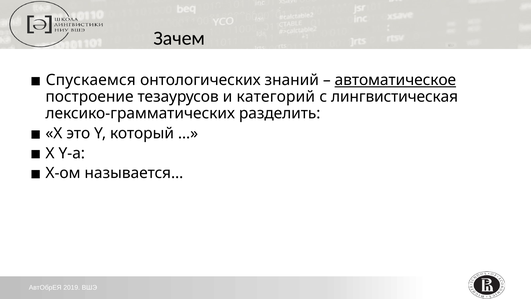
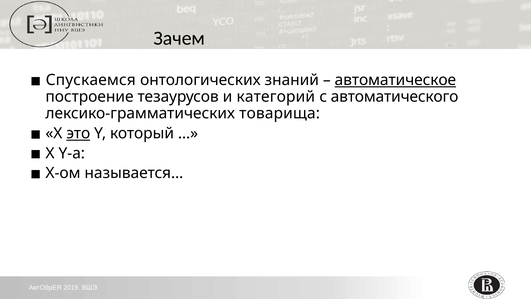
лингвистическая: лингвистическая -> автоматического
разделить: разделить -> товарища
это underline: none -> present
